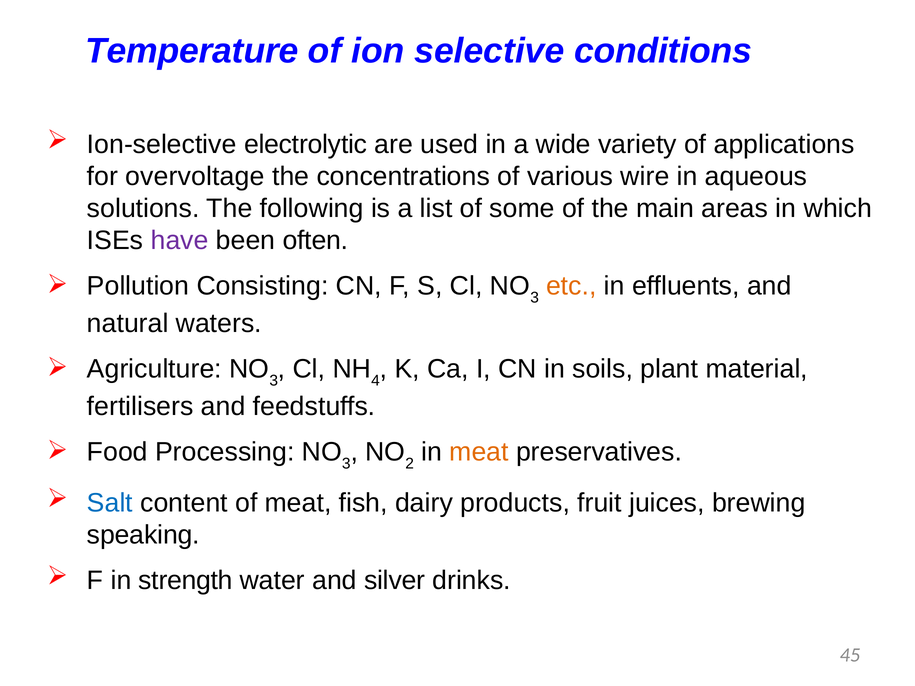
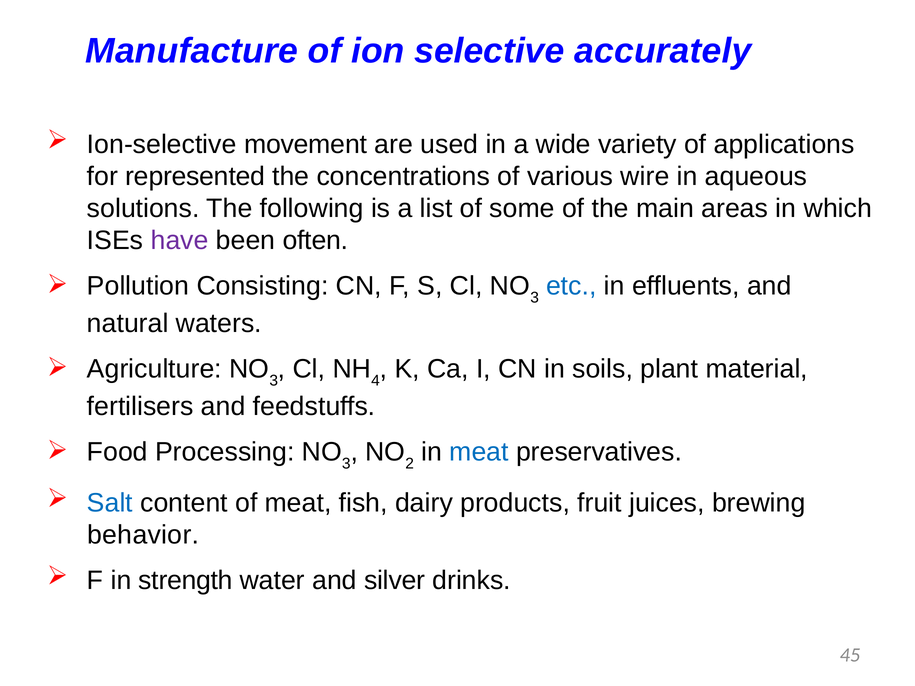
Temperature: Temperature -> Manufacture
conditions: conditions -> accurately
electrolytic: electrolytic -> movement
overvoltage: overvoltage -> represented
etc colour: orange -> blue
meat at (479, 452) colour: orange -> blue
speaking: speaking -> behavior
